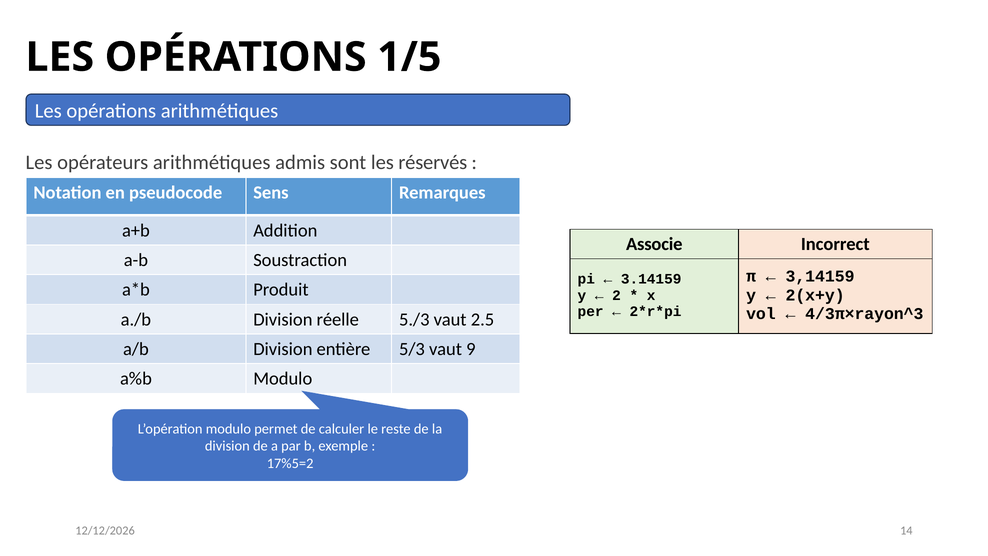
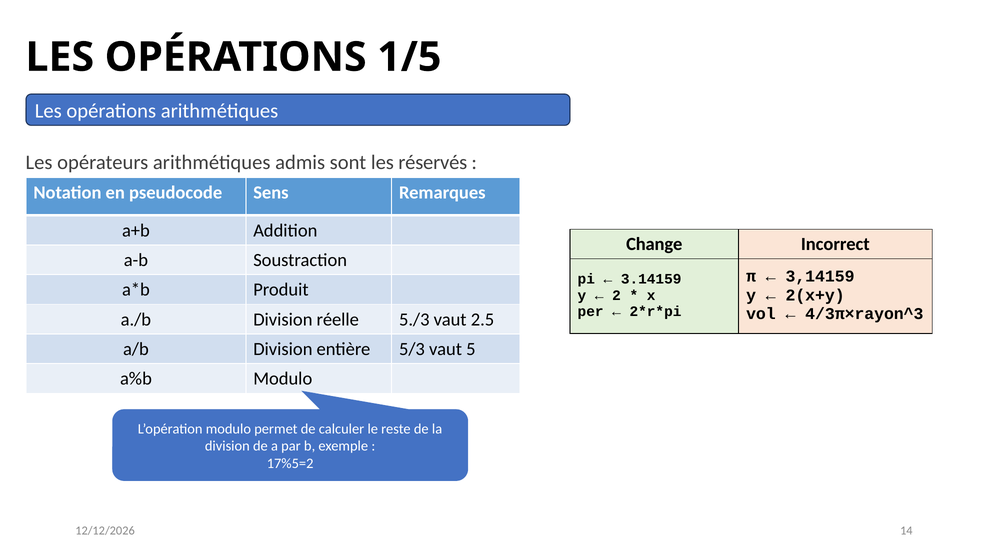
Associe: Associe -> Change
9: 9 -> 5
